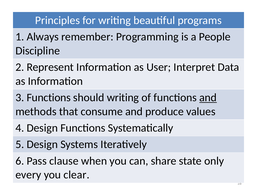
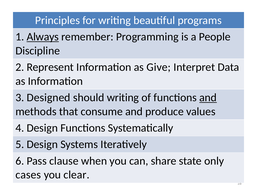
Always underline: none -> present
User: User -> Give
3 Functions: Functions -> Designed
every: every -> cases
